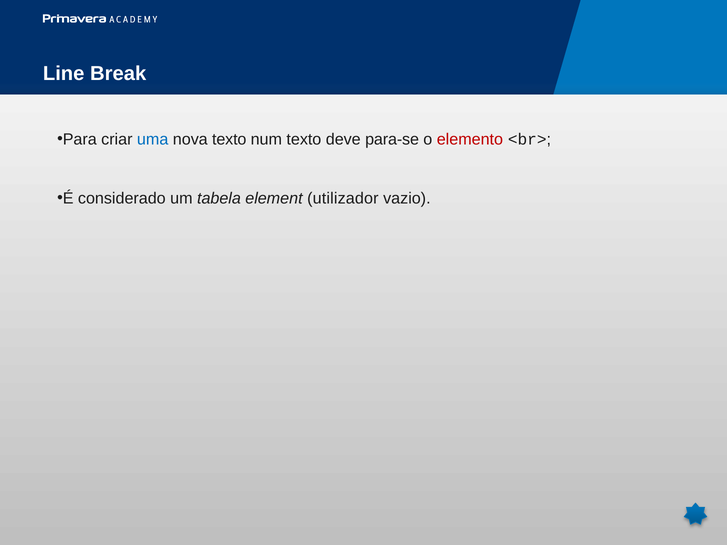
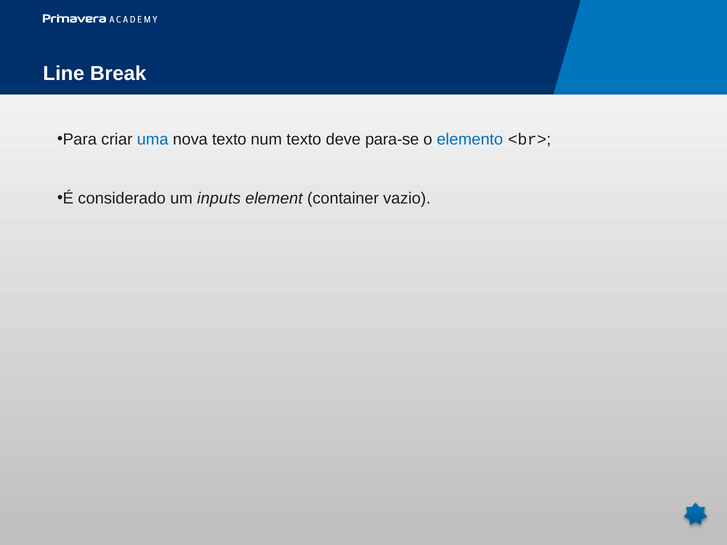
elemento colour: red -> blue
tabela: tabela -> inputs
utilizador: utilizador -> container
